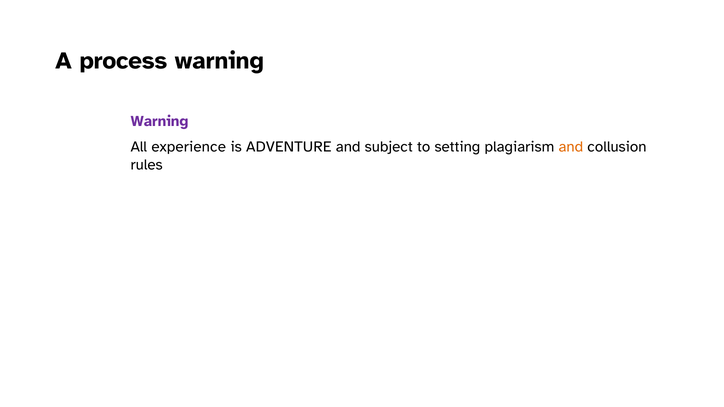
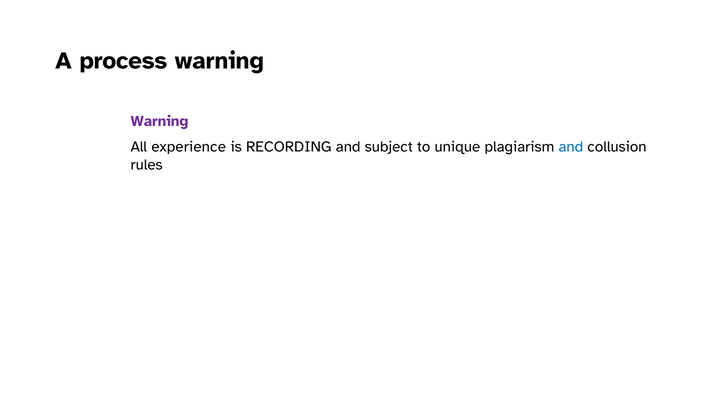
ADVENTURE: ADVENTURE -> RECORDING
setting: setting -> unique
and at (571, 147) colour: orange -> blue
